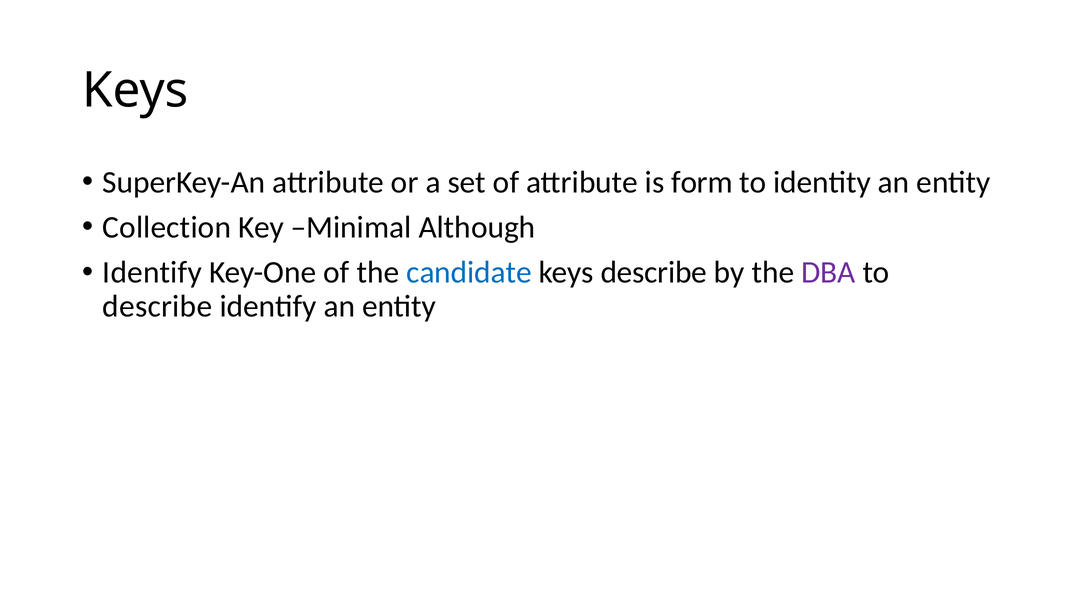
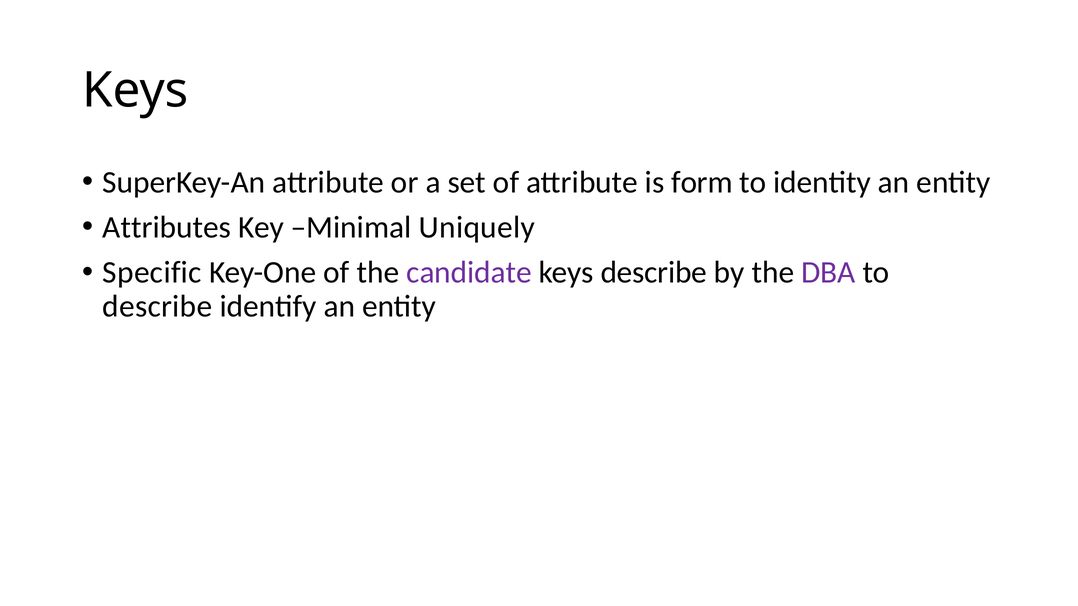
Collection: Collection -> Attributes
Although: Although -> Uniquely
Identify at (152, 273): Identify -> Specific
candidate colour: blue -> purple
